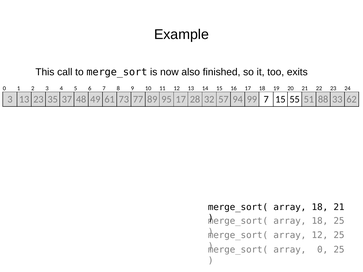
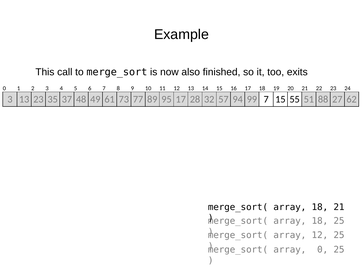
33: 33 -> 27
